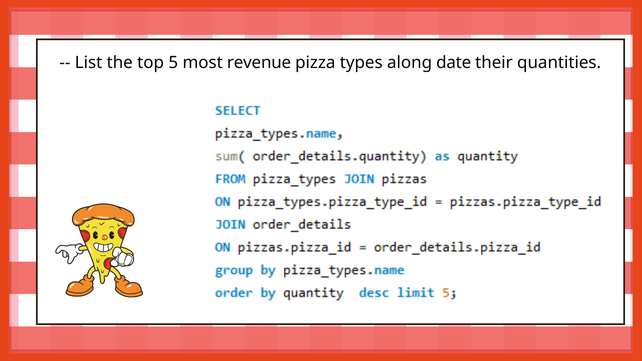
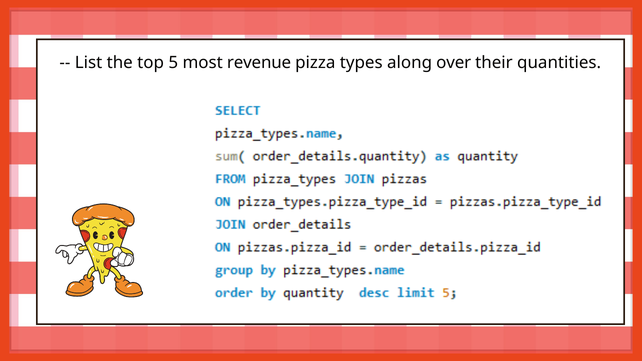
date: date -> over
